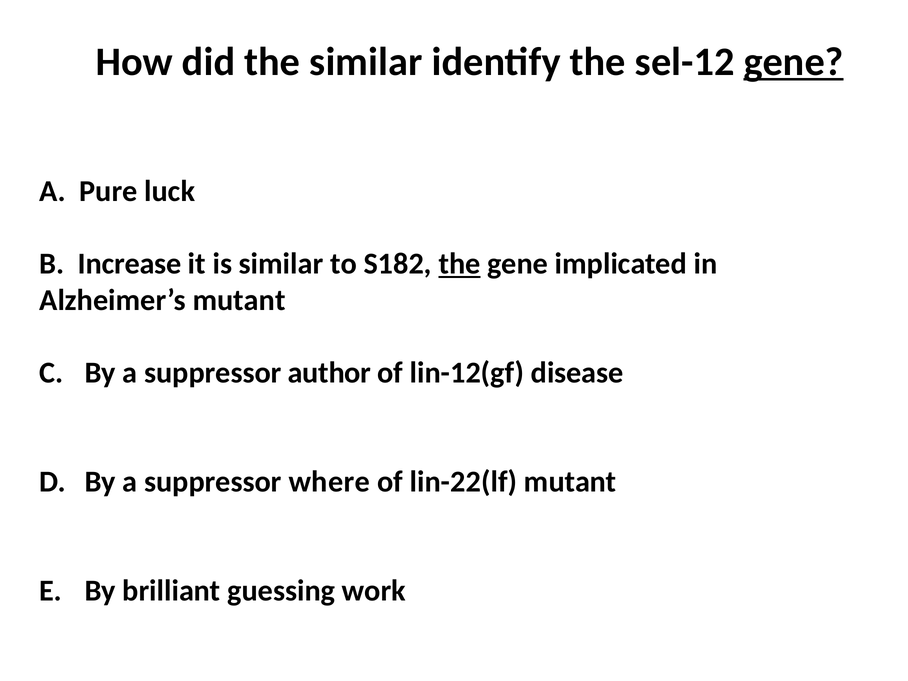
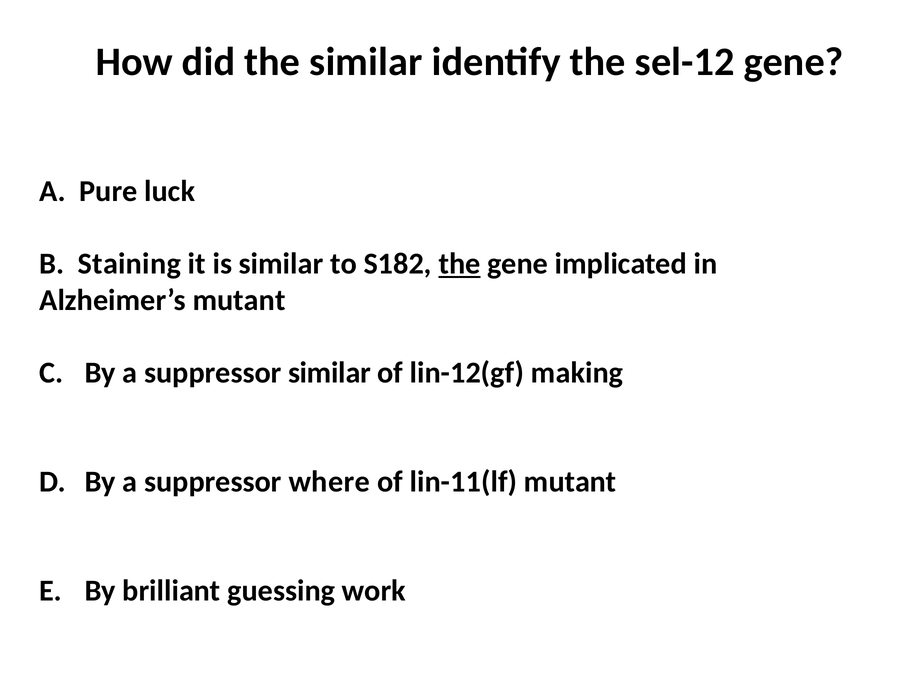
gene at (794, 62) underline: present -> none
Increase: Increase -> Staining
suppressor author: author -> similar
disease: disease -> making
lin-22(lf: lin-22(lf -> lin-11(lf
